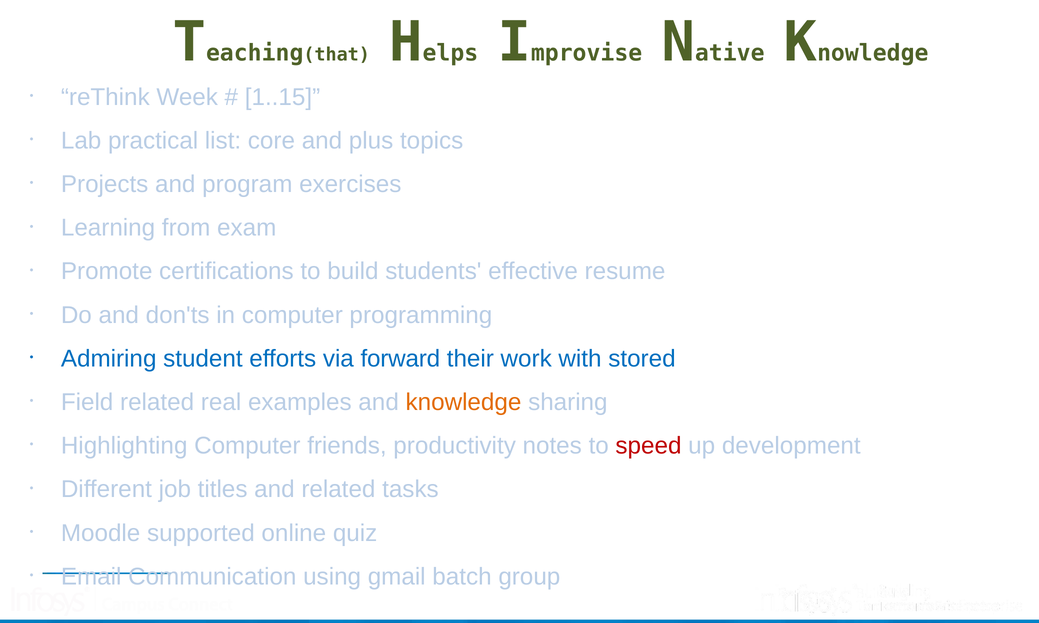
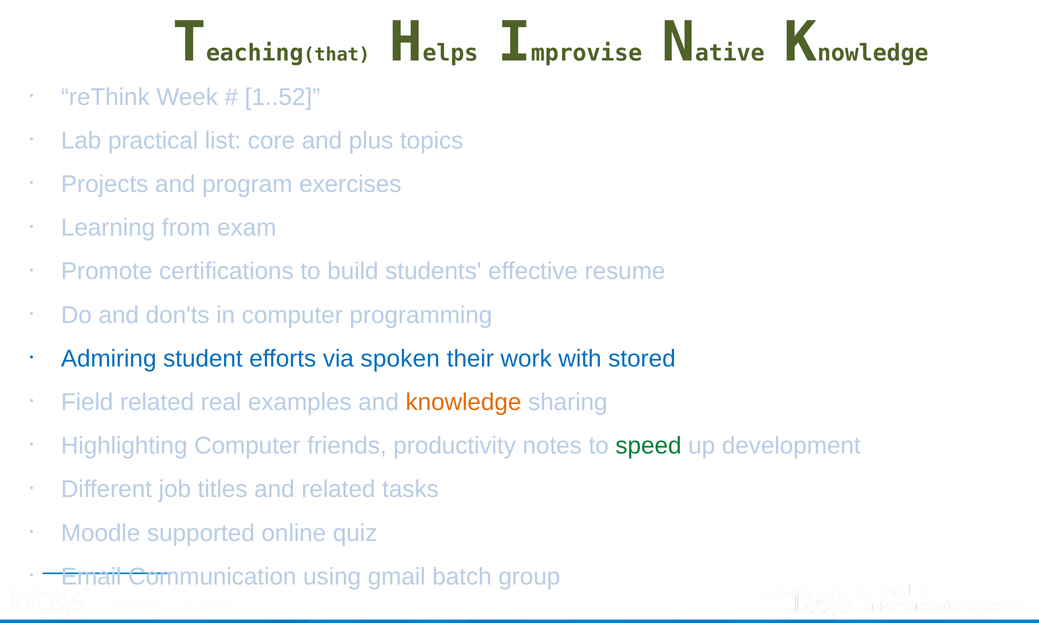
1..15: 1..15 -> 1..52
forward: forward -> spoken
speed colour: red -> green
